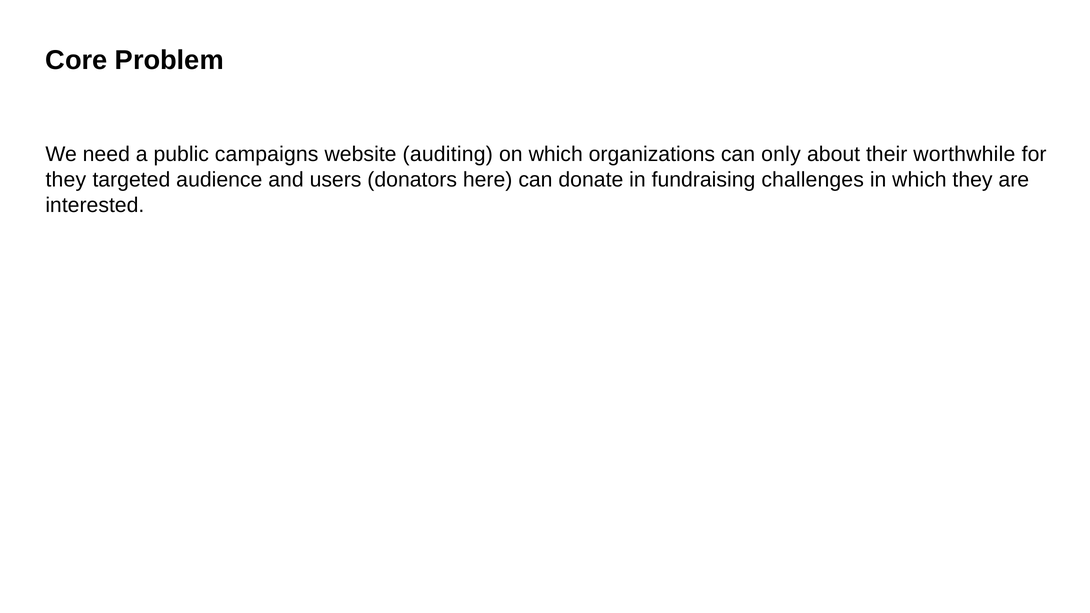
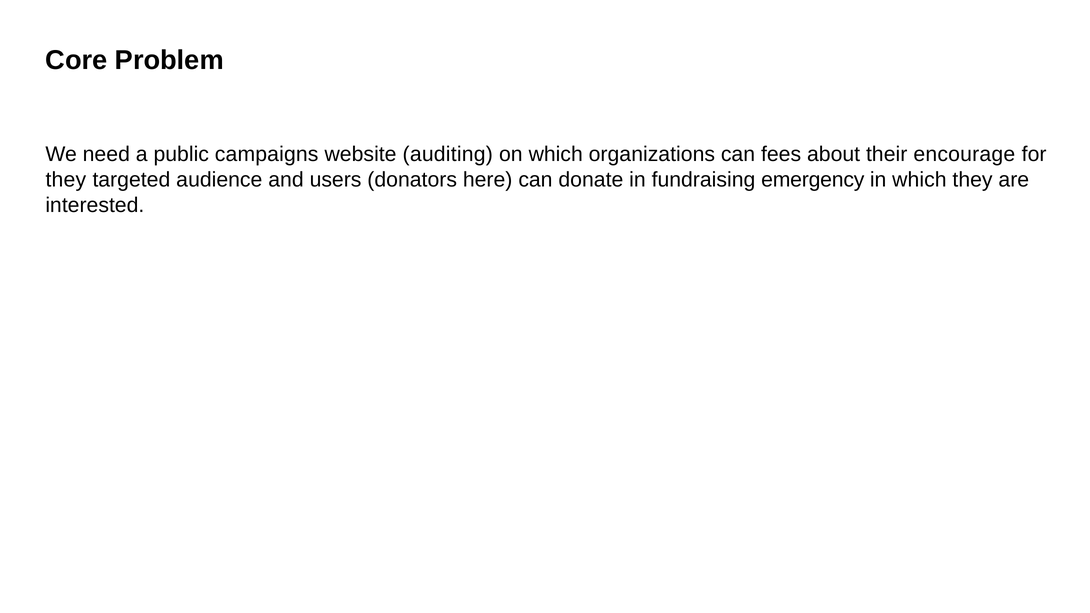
only: only -> fees
worthwhile: worthwhile -> encourage
challenges: challenges -> emergency
